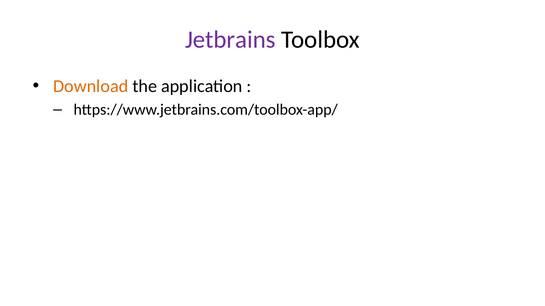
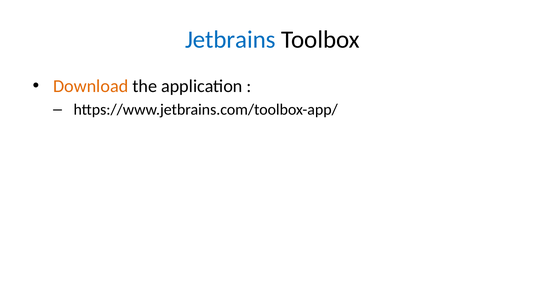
Jetbrains colour: purple -> blue
